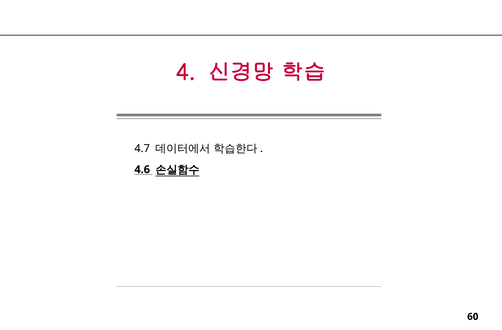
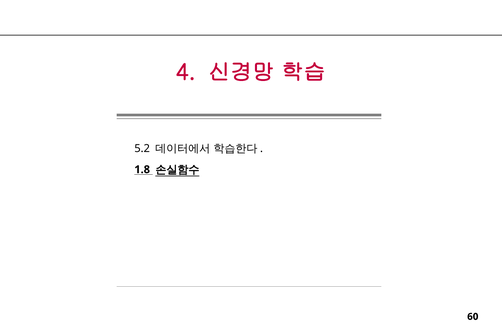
4.7: 4.7 -> 5.2
4.6: 4.6 -> 1.8
